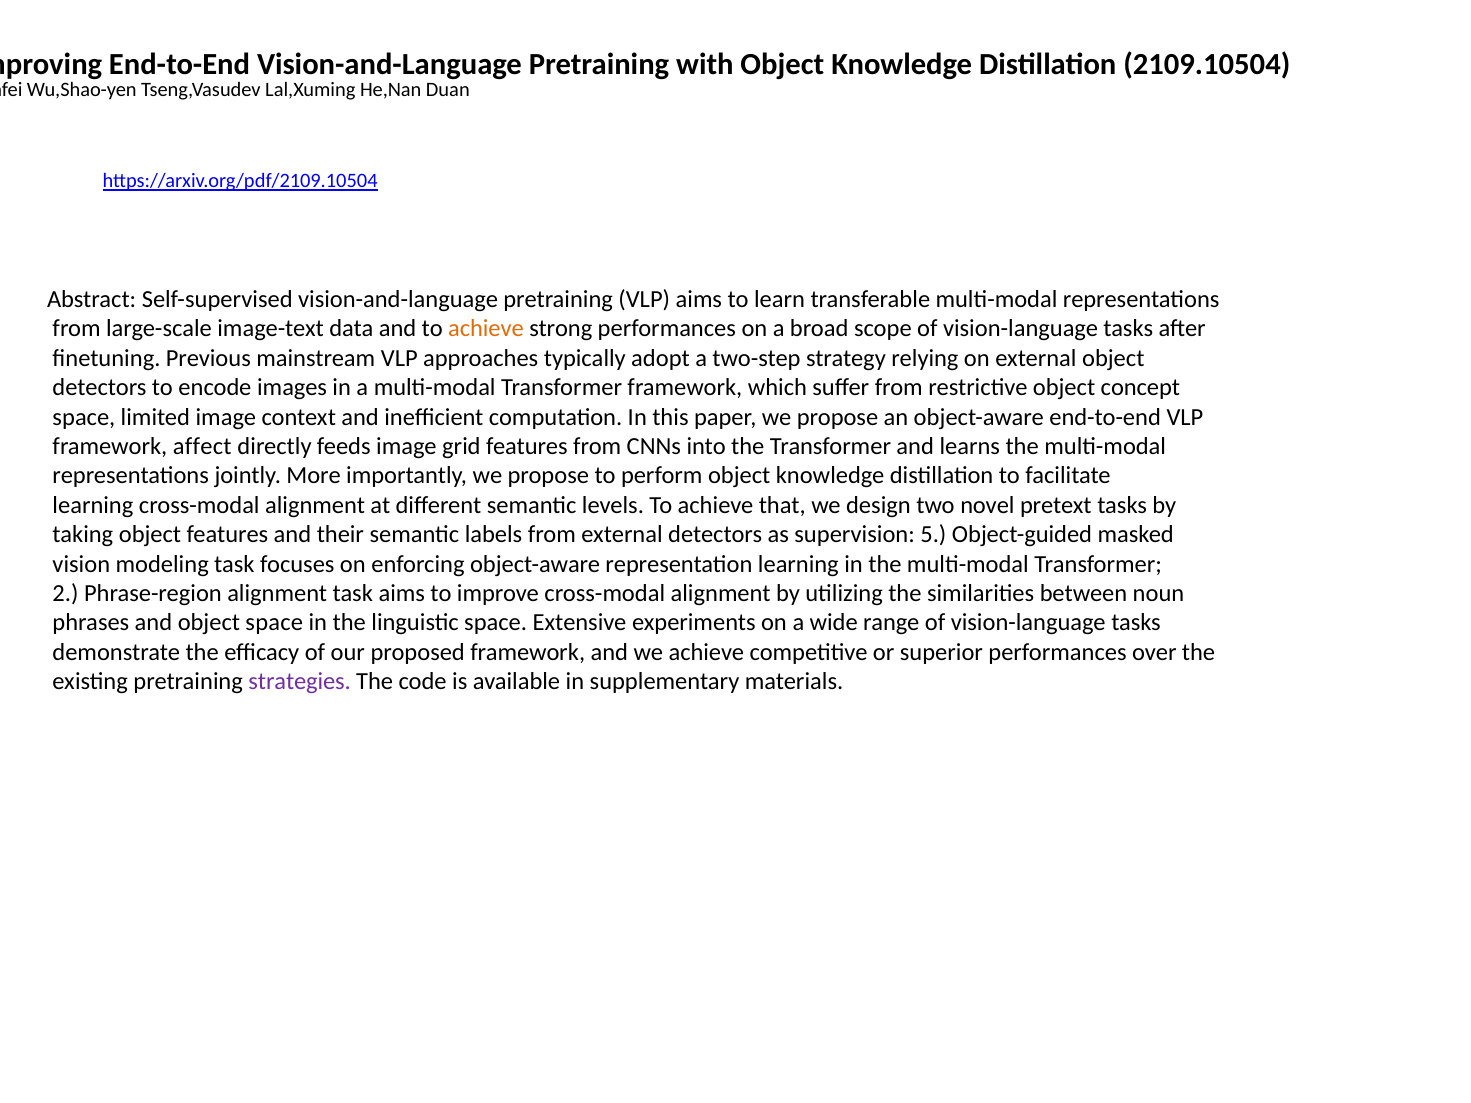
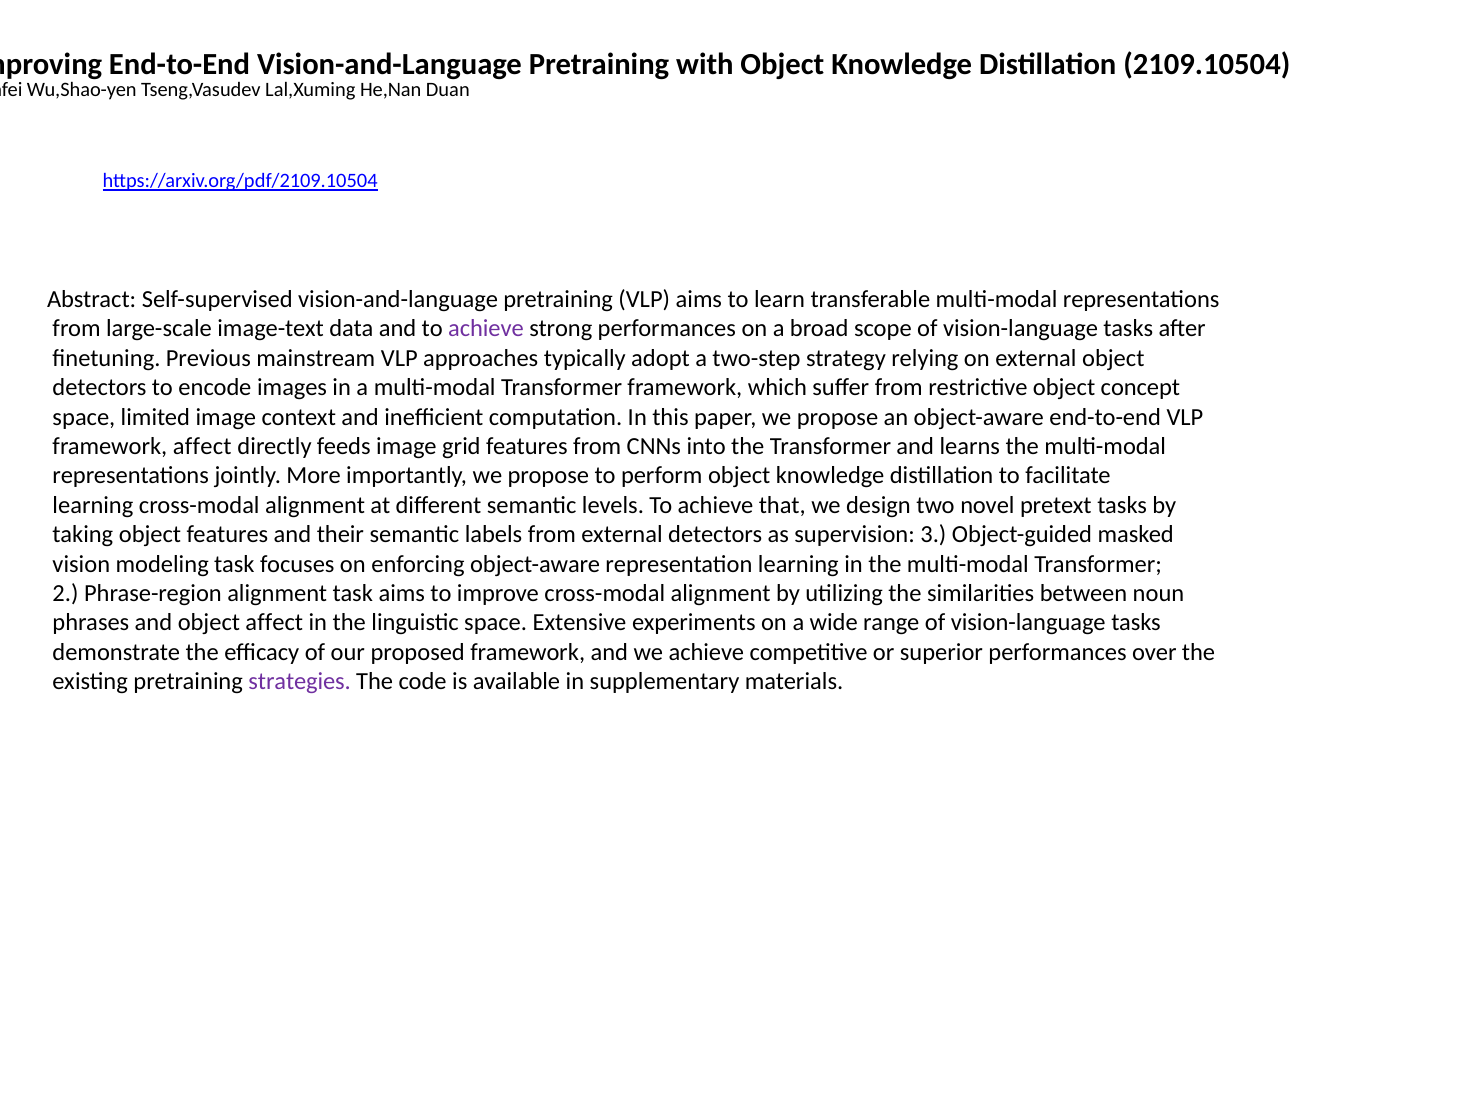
achieve at (486, 329) colour: orange -> purple
5: 5 -> 3
object space: space -> affect
